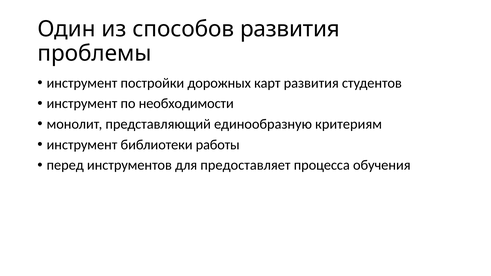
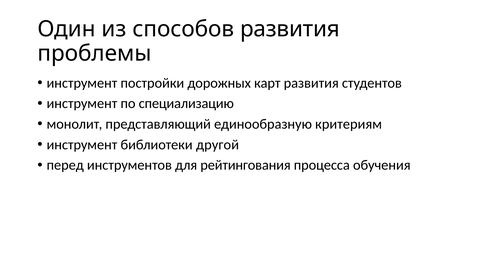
необходимости: необходимости -> специализацию
работы: работы -> другой
предоставляет: предоставляет -> рейтингования
